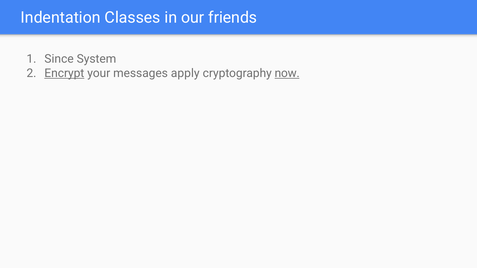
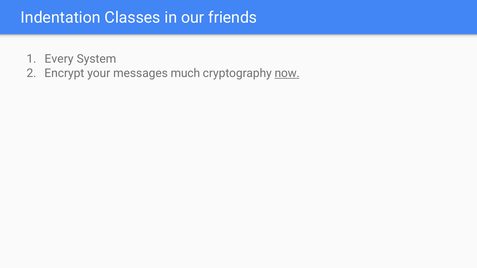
Since: Since -> Every
Encrypt underline: present -> none
apply: apply -> much
